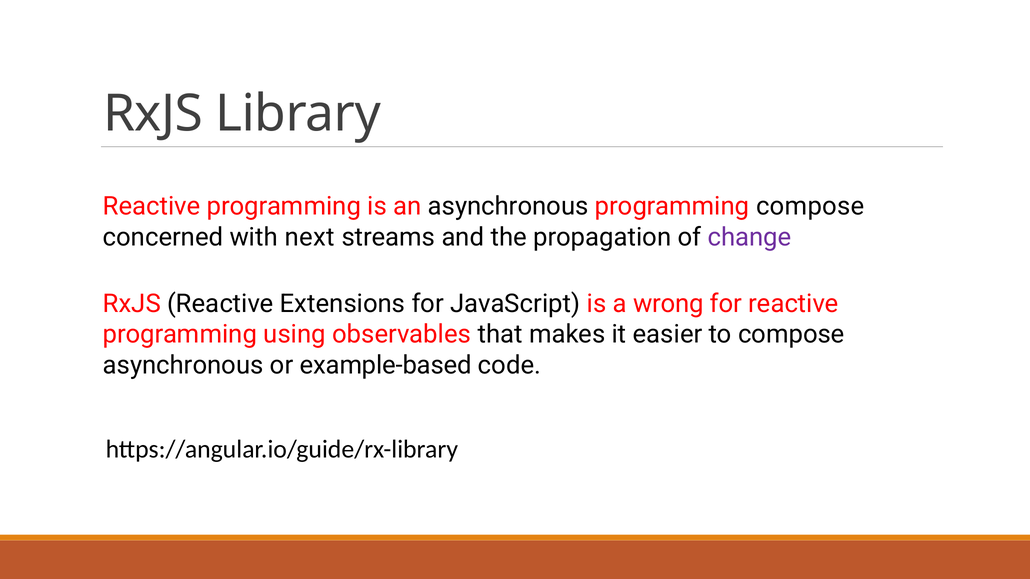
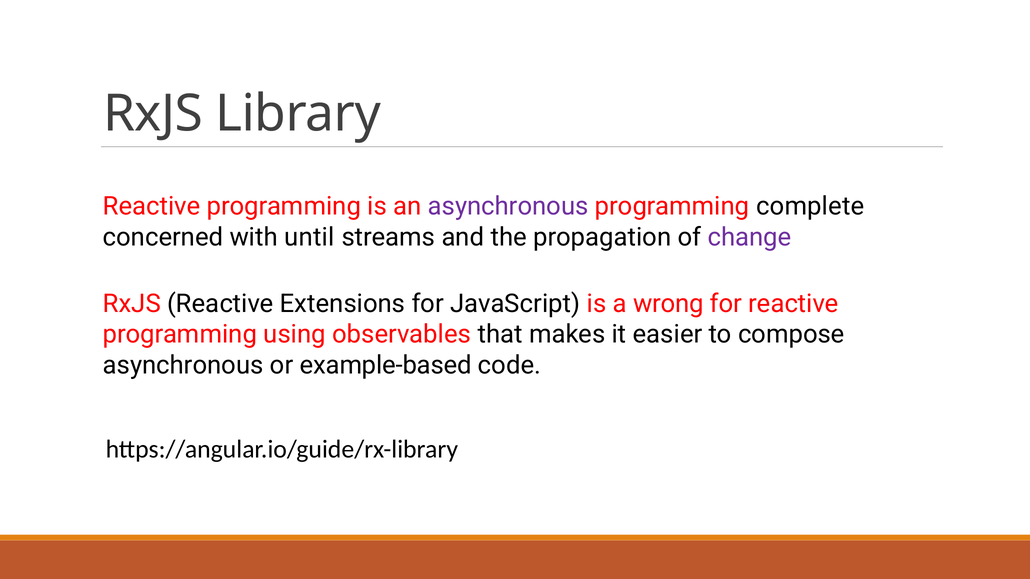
asynchronous at (508, 206) colour: black -> purple
programming compose: compose -> complete
next: next -> until
